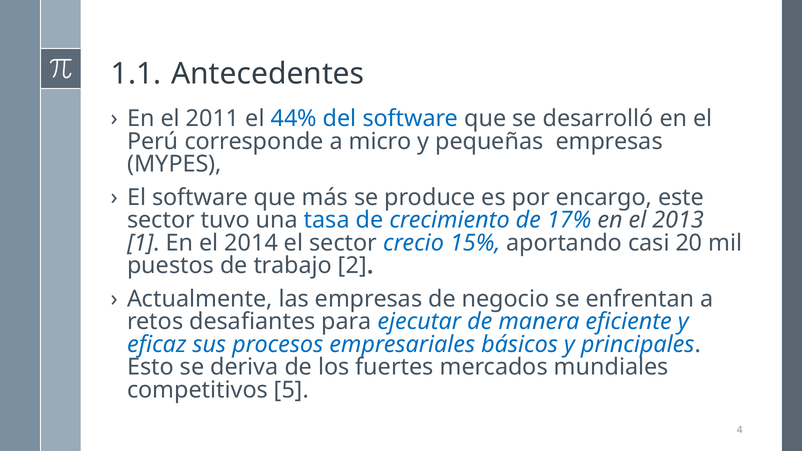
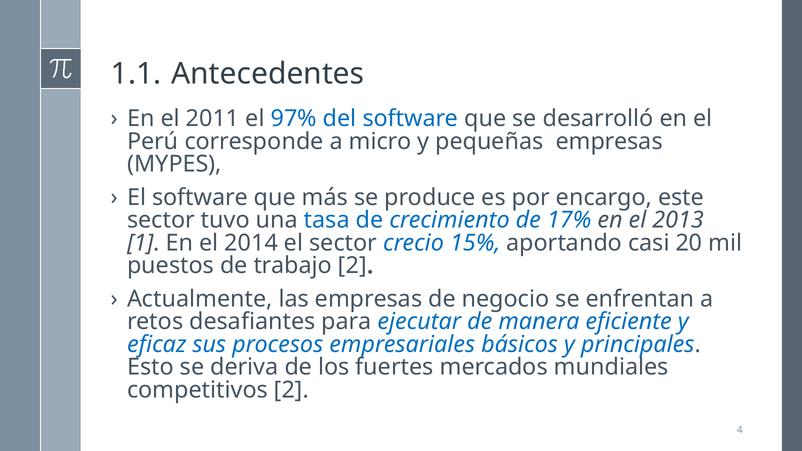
44%: 44% -> 97%
competitivos 5: 5 -> 2
